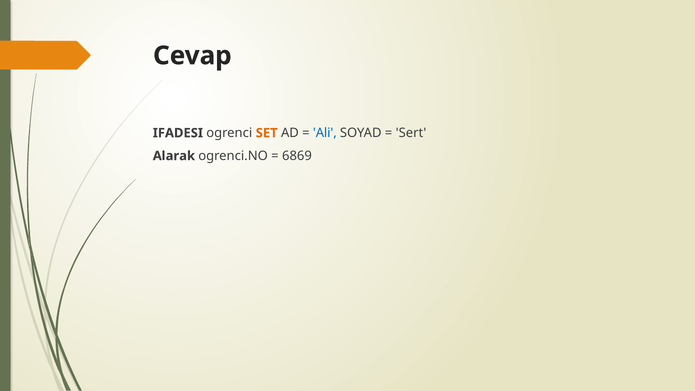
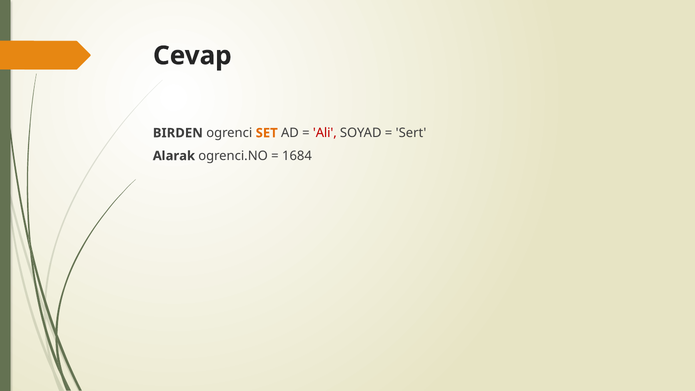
IFADESI: IFADESI -> BIRDEN
Ali colour: blue -> red
6869: 6869 -> 1684
